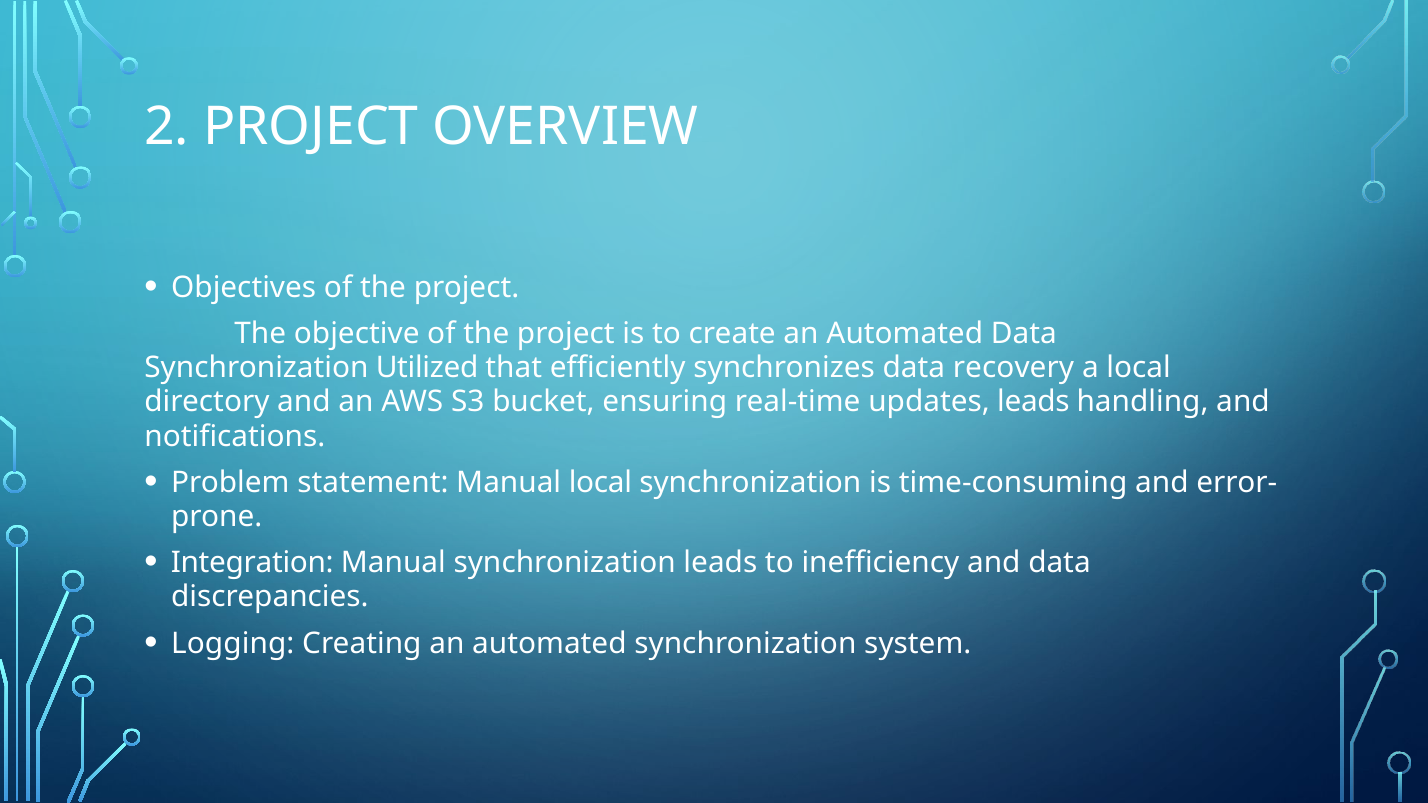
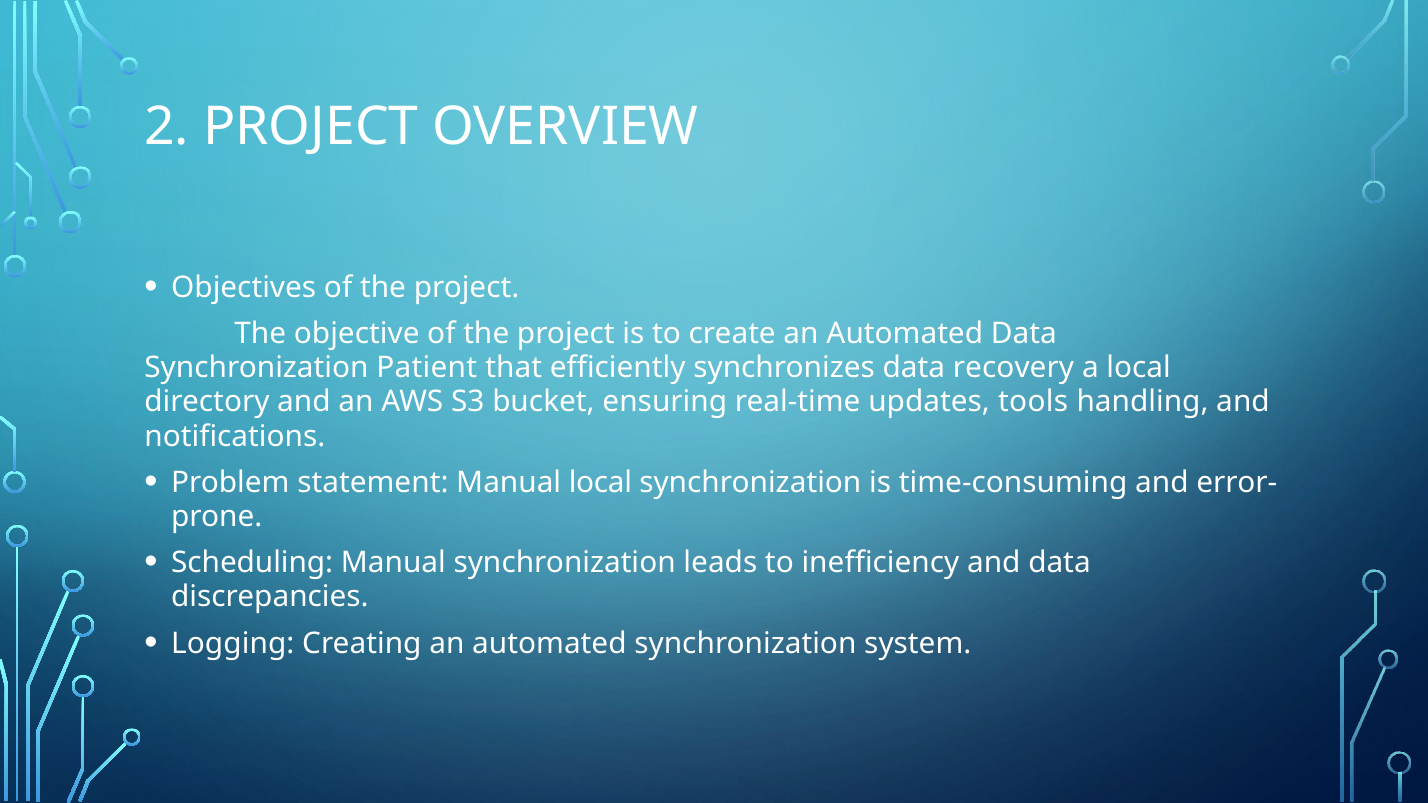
Utilized: Utilized -> Patient
updates leads: leads -> tools
Integration: Integration -> Scheduling
